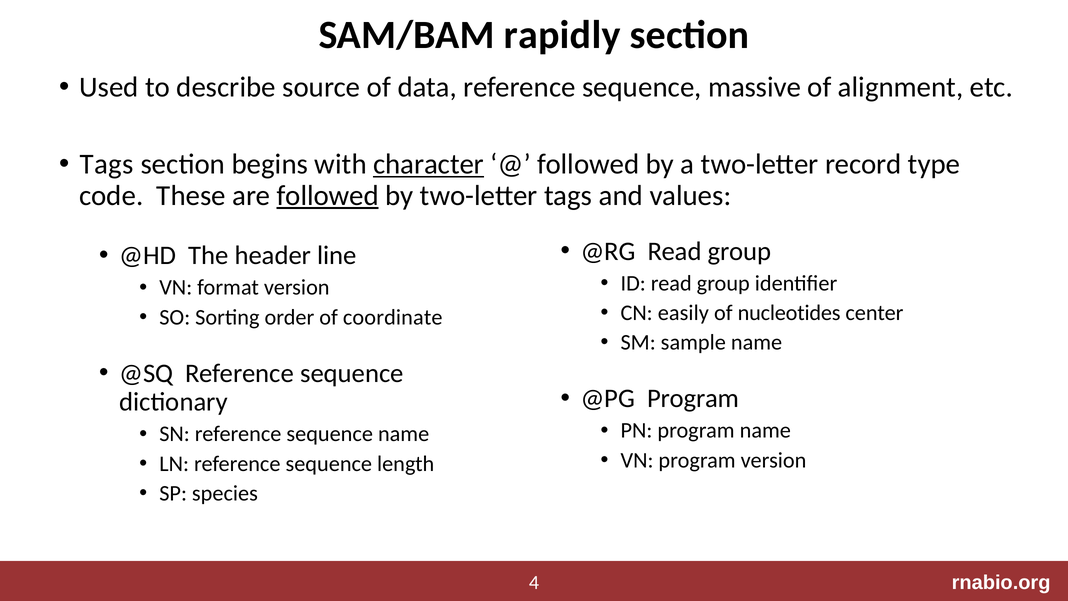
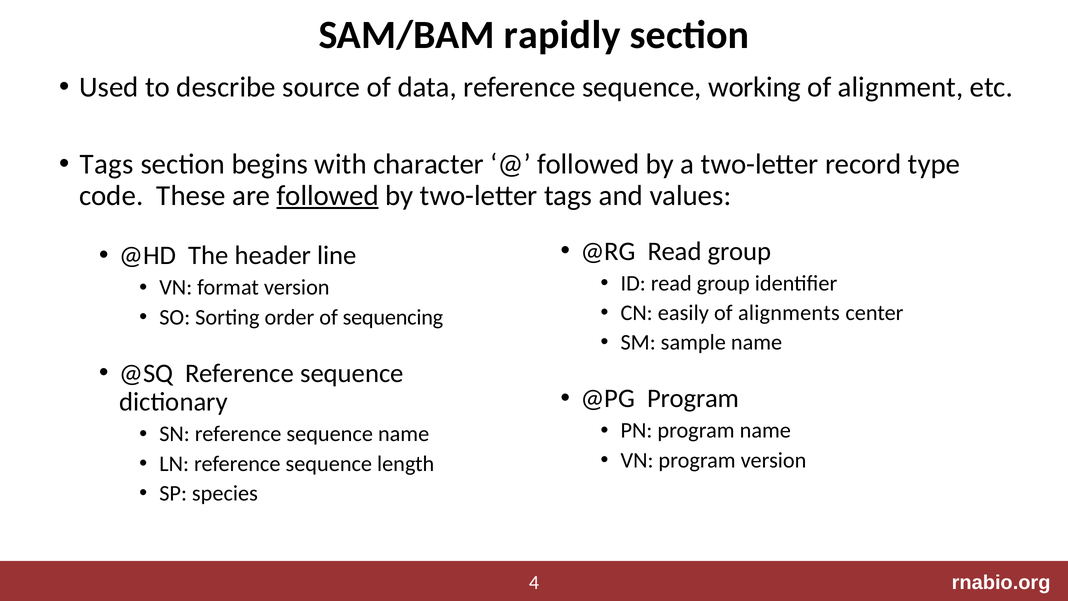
massive: massive -> working
character underline: present -> none
nucleotides: nucleotides -> alignments
coordinate: coordinate -> sequencing
